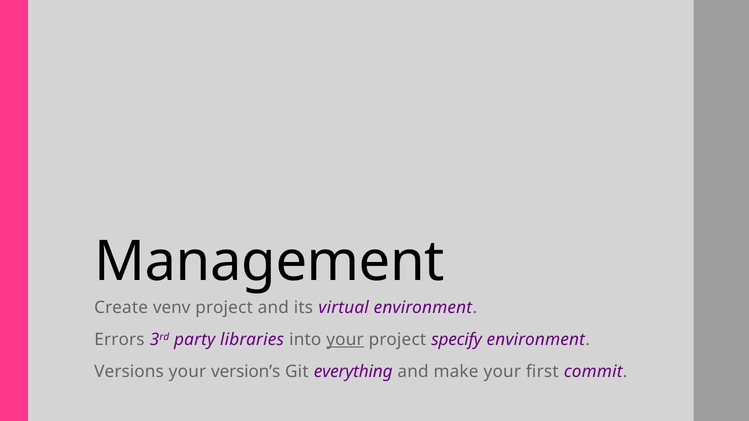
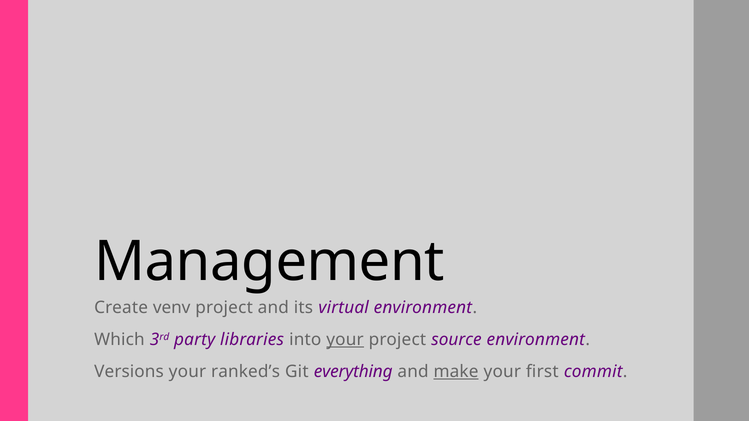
Errors: Errors -> Which
specify: specify -> source
version’s: version’s -> ranked’s
make underline: none -> present
